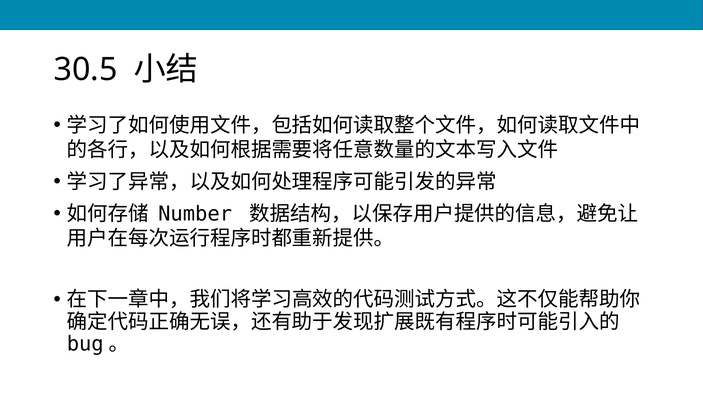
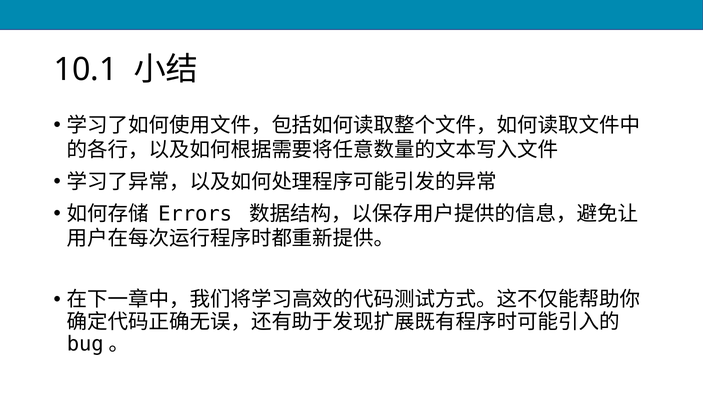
30.5: 30.5 -> 10.1
Number: Number -> Errors
